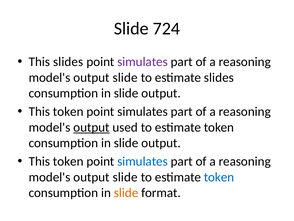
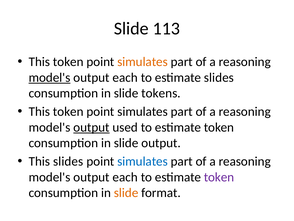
724: 724 -> 113
slides at (68, 62): slides -> token
simulates at (143, 62) colour: purple -> orange
model's at (50, 77) underline: none -> present
slide at (125, 77): slide -> each
output at (161, 93): output -> tokens
token at (68, 161): token -> slides
slide at (125, 177): slide -> each
token at (219, 177) colour: blue -> purple
